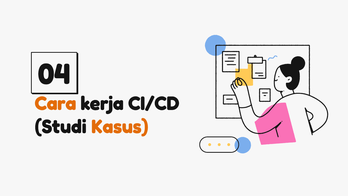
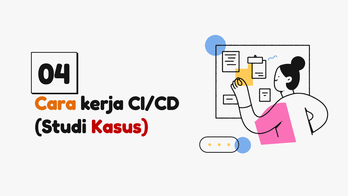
Kasus colour: orange -> red
